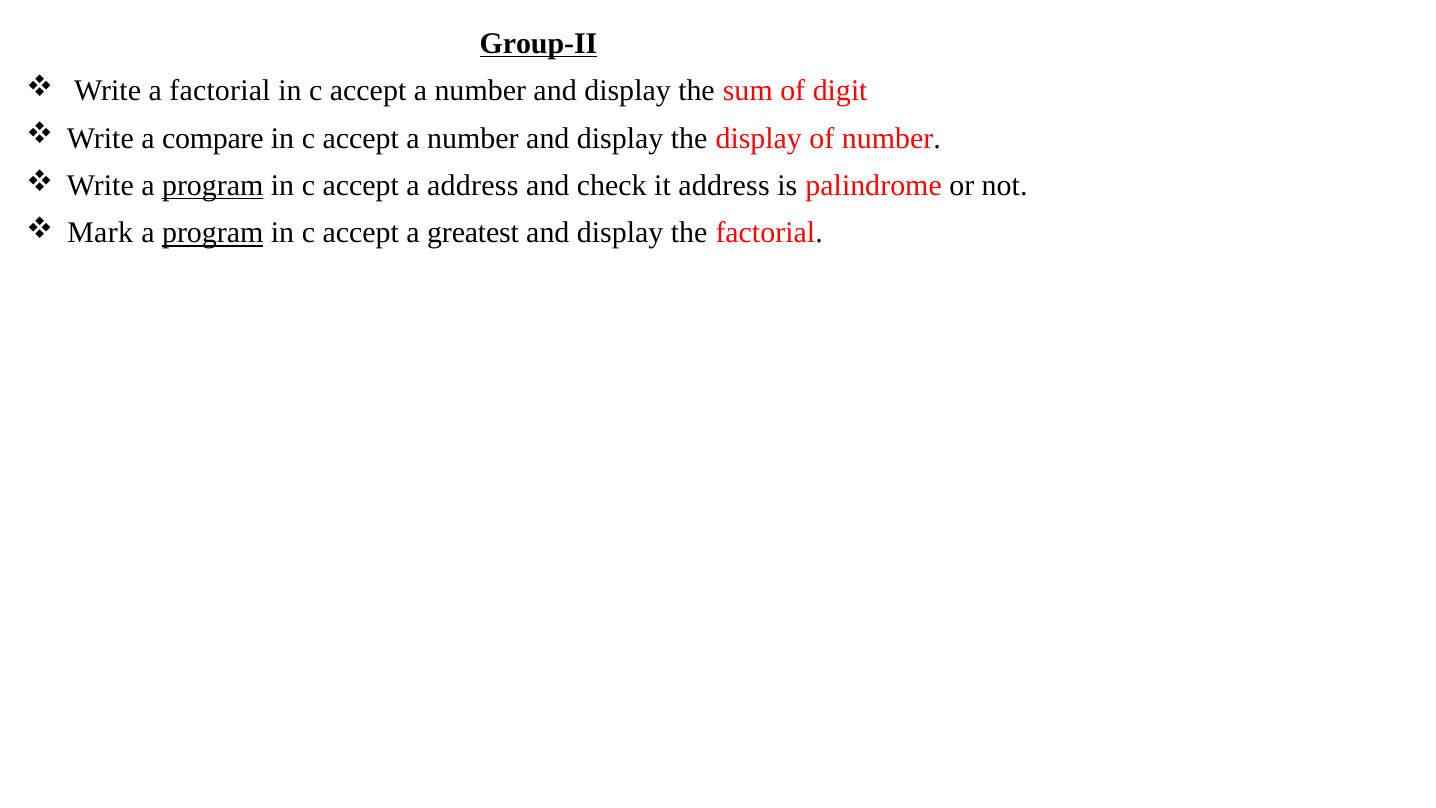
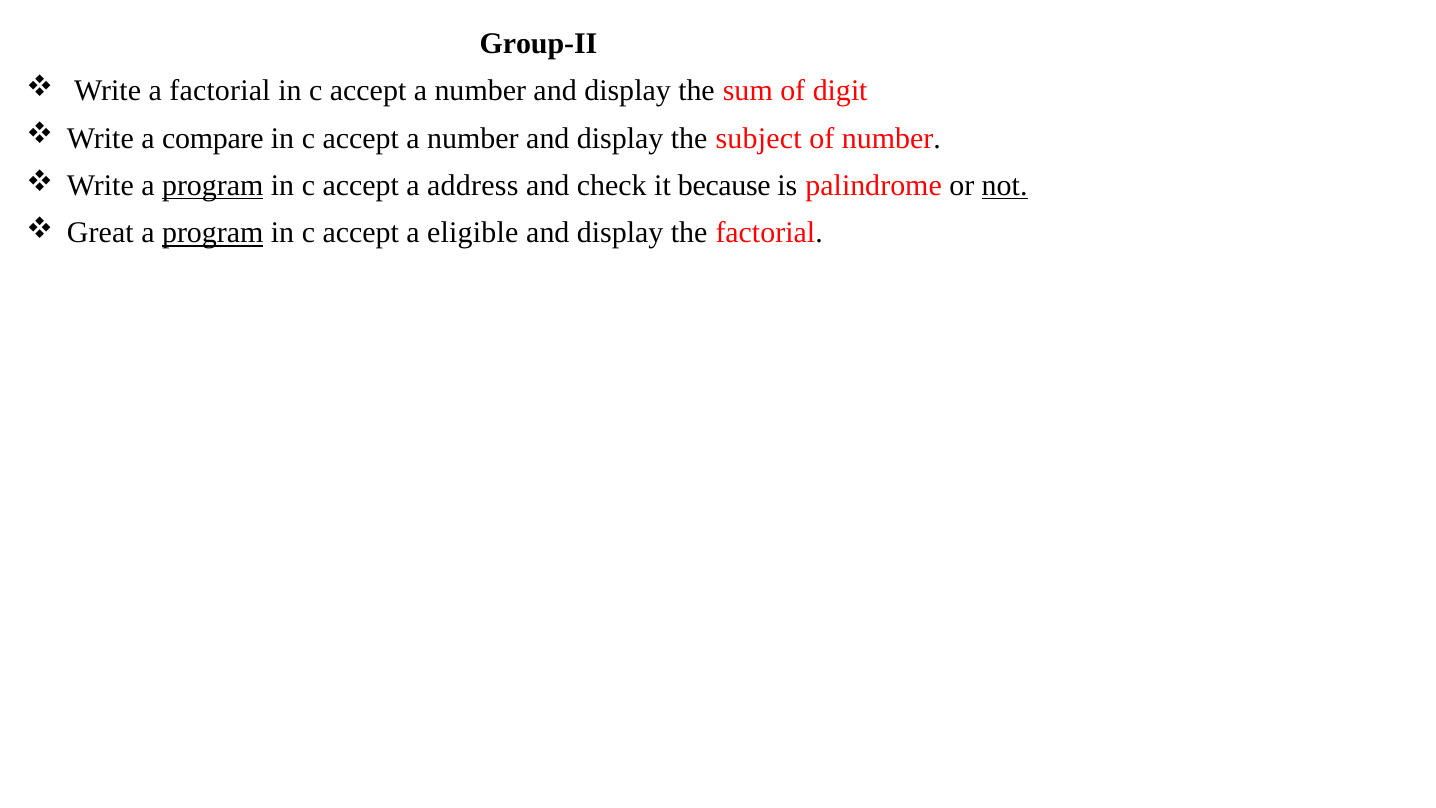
Group-II underline: present -> none
the display: display -> subject
it address: address -> because
not underline: none -> present
Mark: Mark -> Great
greatest: greatest -> eligible
